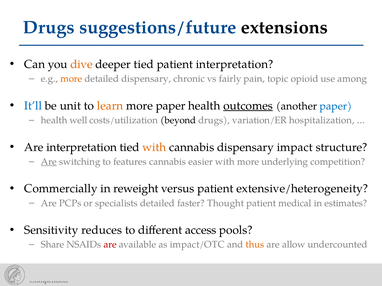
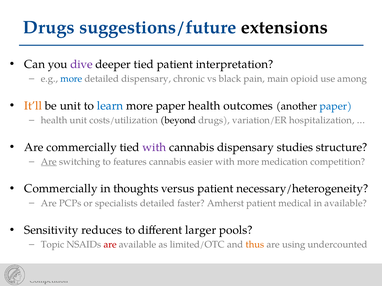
dive colour: orange -> purple
more at (71, 79) colour: orange -> blue
fairly: fairly -> black
topic: topic -> main
It’ll colour: blue -> orange
learn colour: orange -> blue
outcomes underline: present -> none
health well: well -> unit
Are interpretation: interpretation -> commercially
with at (154, 147) colour: orange -> purple
impact: impact -> studies
underlying: underlying -> medication
reweight: reweight -> thoughts
extensive/heterogeneity: extensive/heterogeneity -> necessary/heterogeneity
Thought: Thought -> Amherst
in estimates: estimates -> available
access: access -> larger
Share: Share -> Topic
impact/OTC: impact/OTC -> limited/OTC
allow: allow -> using
